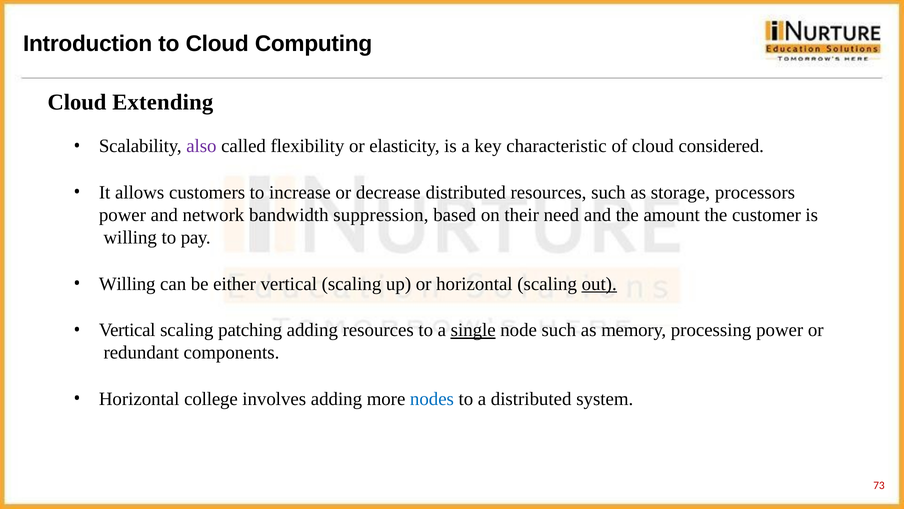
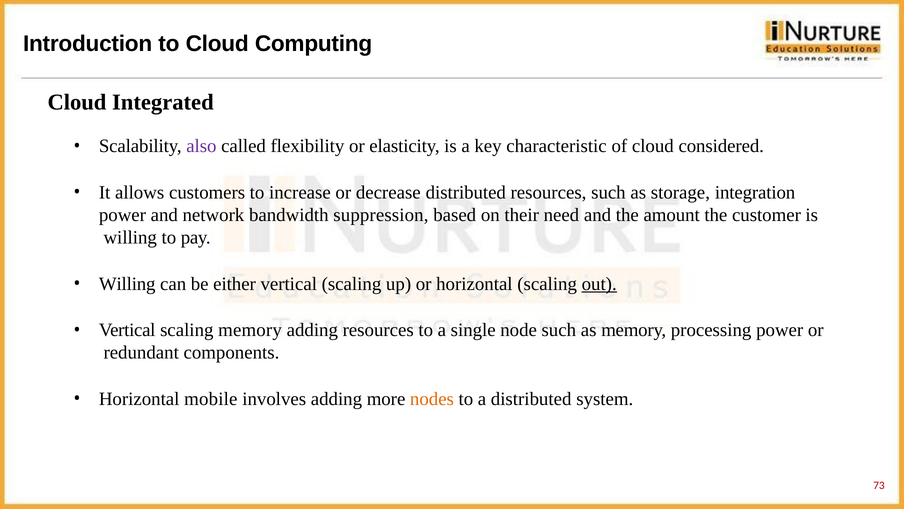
Extending: Extending -> Integrated
processors: processors -> integration
scaling patching: patching -> memory
single underline: present -> none
college: college -> mobile
nodes colour: blue -> orange
